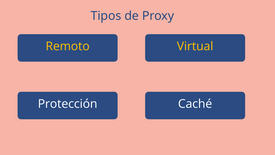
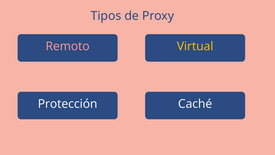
Remoto colour: yellow -> pink
